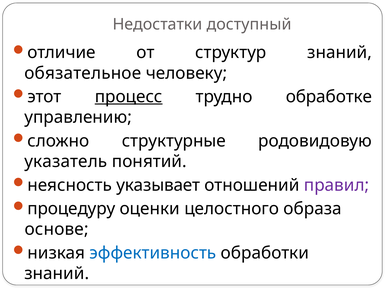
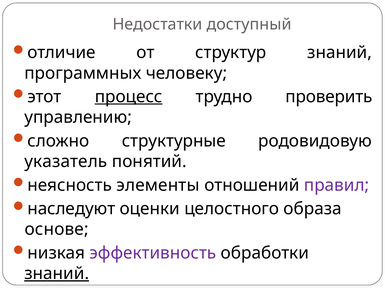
обязательное: обязательное -> программных
обработке: обработке -> проверить
указывает: указывает -> элементы
процедуру: процедуру -> наследуют
эффективность colour: blue -> purple
знаний at (57, 273) underline: none -> present
